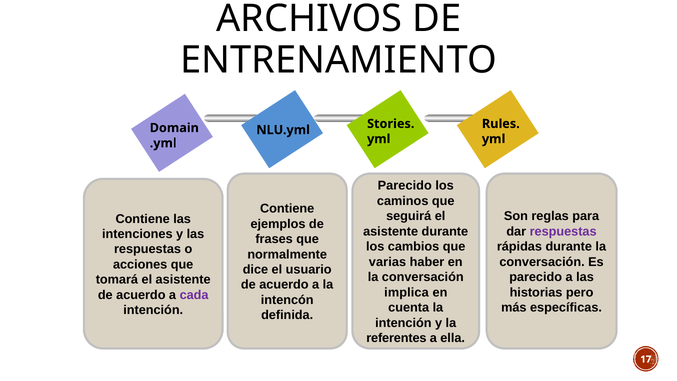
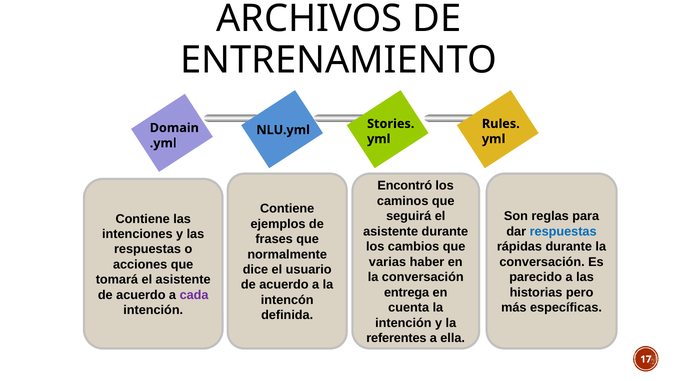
Parecido at (405, 186): Parecido -> Encontró
respuestas at (563, 231) colour: purple -> blue
implica: implica -> entrega
